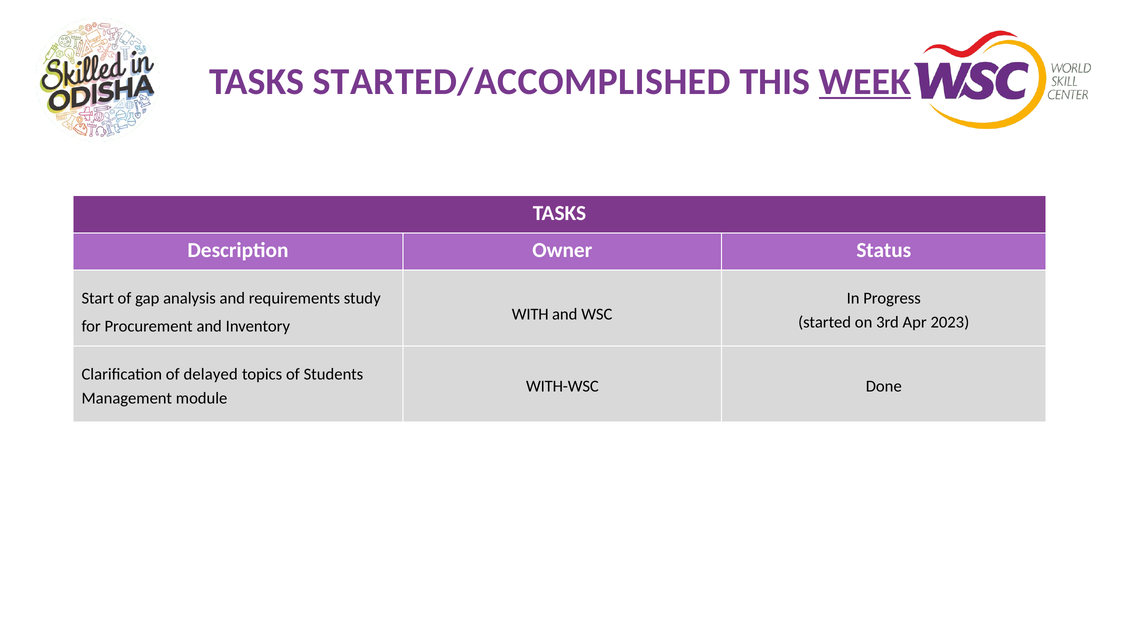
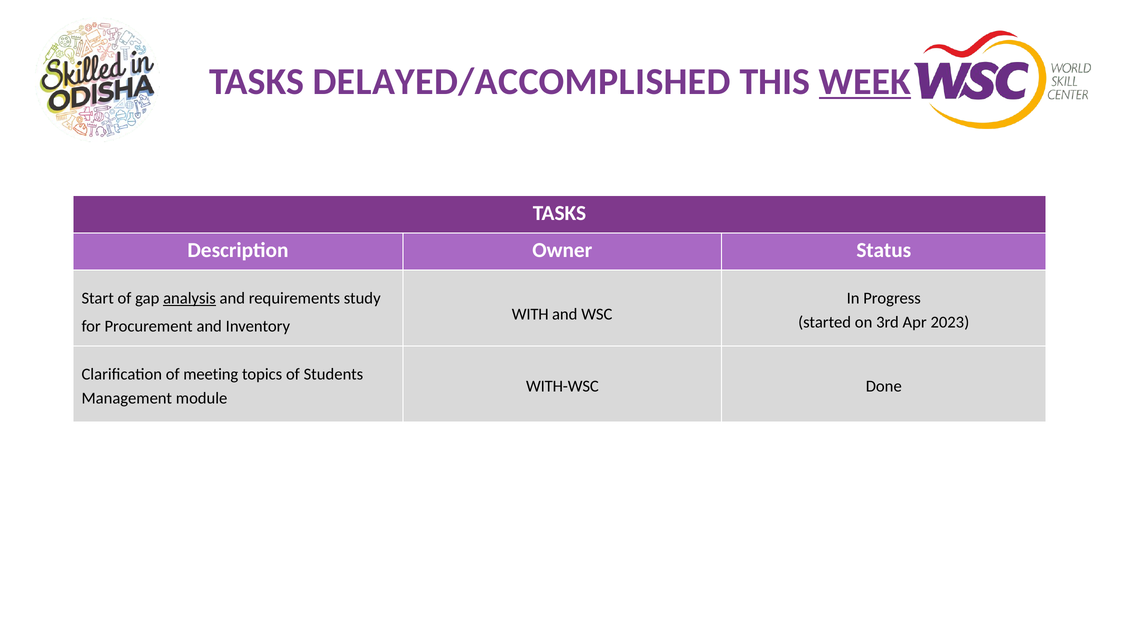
STARTED/ACCOMPLISHED: STARTED/ACCOMPLISHED -> DELAYED/ACCOMPLISHED
analysis underline: none -> present
delayed: delayed -> meeting
